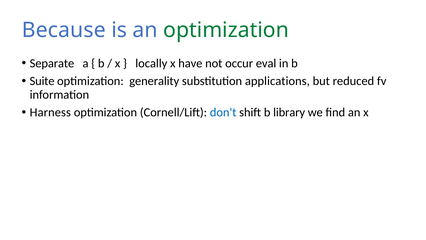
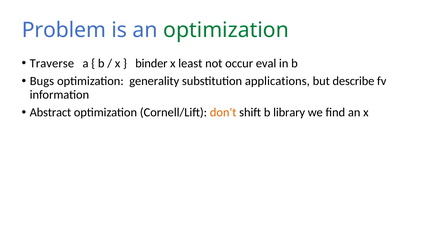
Because: Because -> Problem
Separate: Separate -> Traverse
locally: locally -> binder
have: have -> least
Suite: Suite -> Bugs
reduced: reduced -> describe
Harness: Harness -> Abstract
don't colour: blue -> orange
